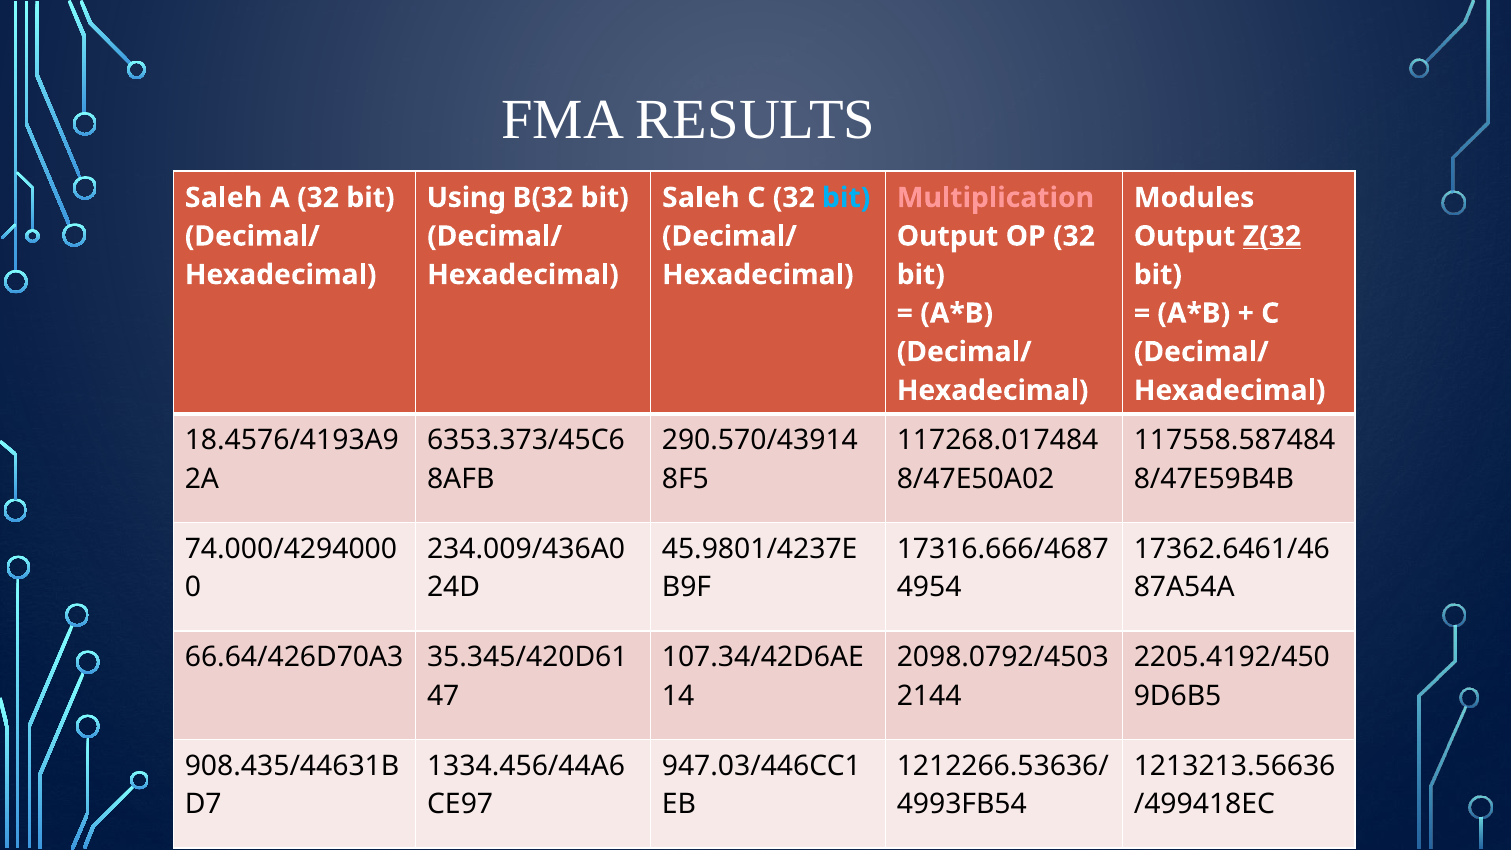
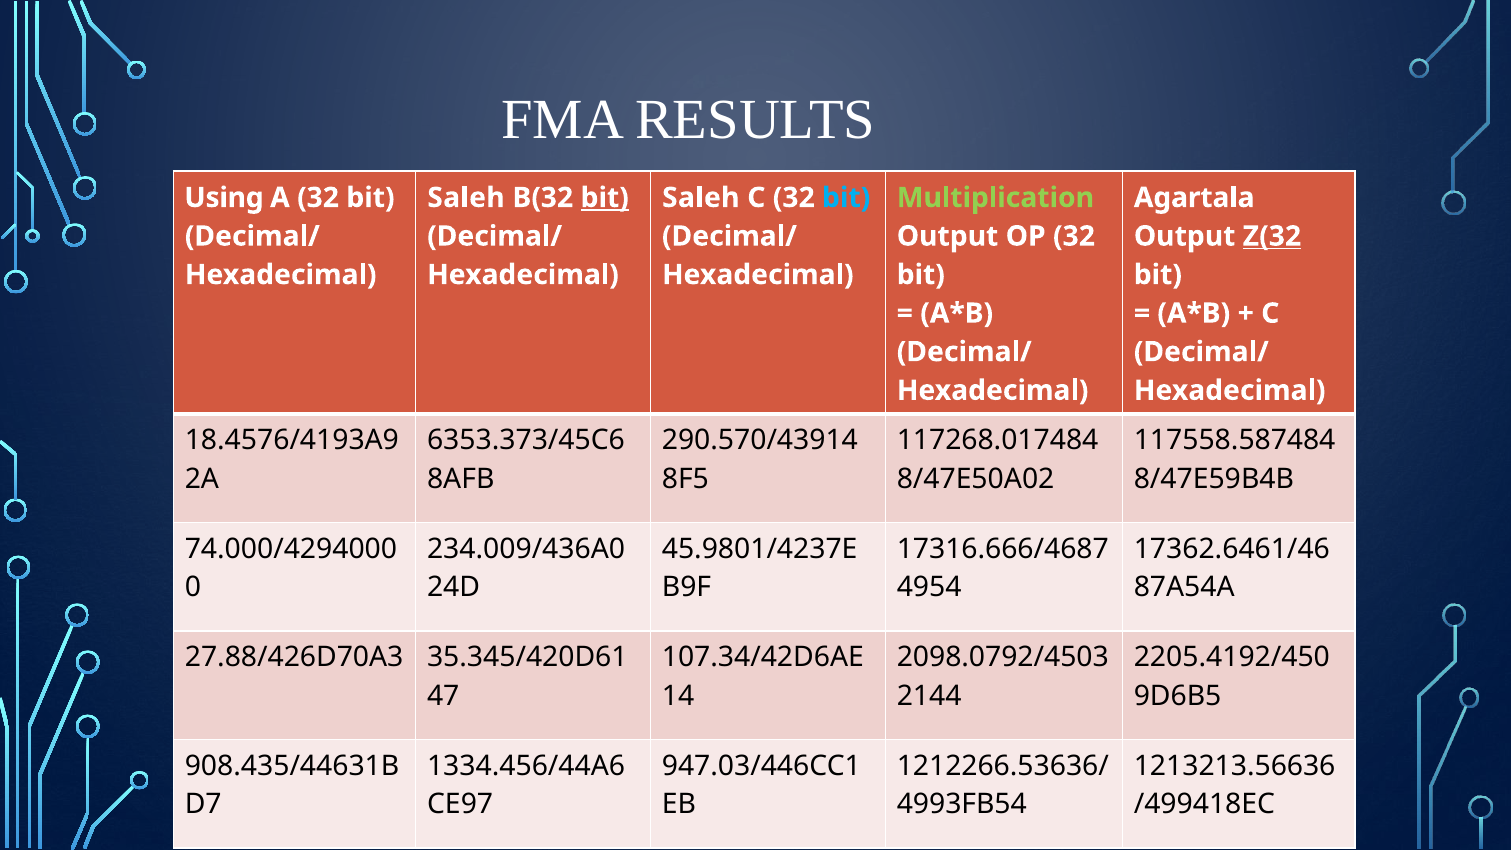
Saleh at (224, 198): Saleh -> Using
Using at (466, 198): Using -> Saleh
bit at (605, 198) underline: none -> present
Multiplication colour: pink -> light green
Modules: Modules -> Agartala
66.64/426D70A3: 66.64/426D70A3 -> 27.88/426D70A3
